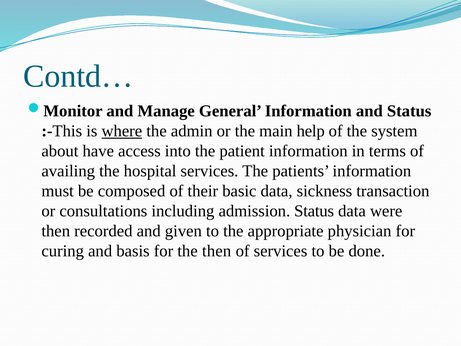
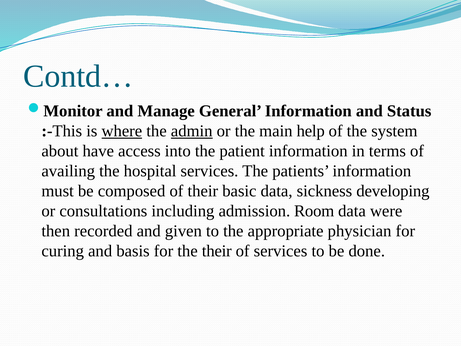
admin underline: none -> present
transaction: transaction -> developing
admission Status: Status -> Room
the then: then -> their
